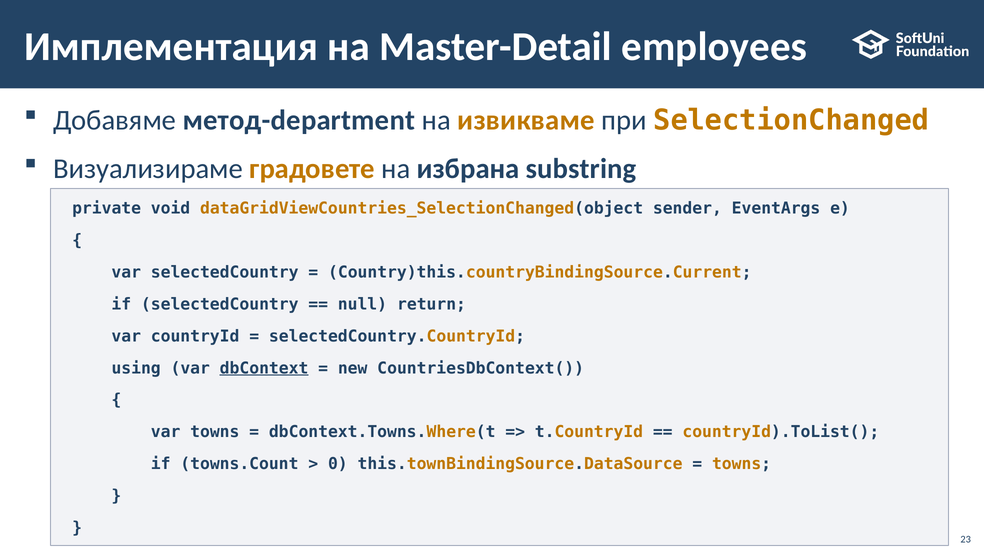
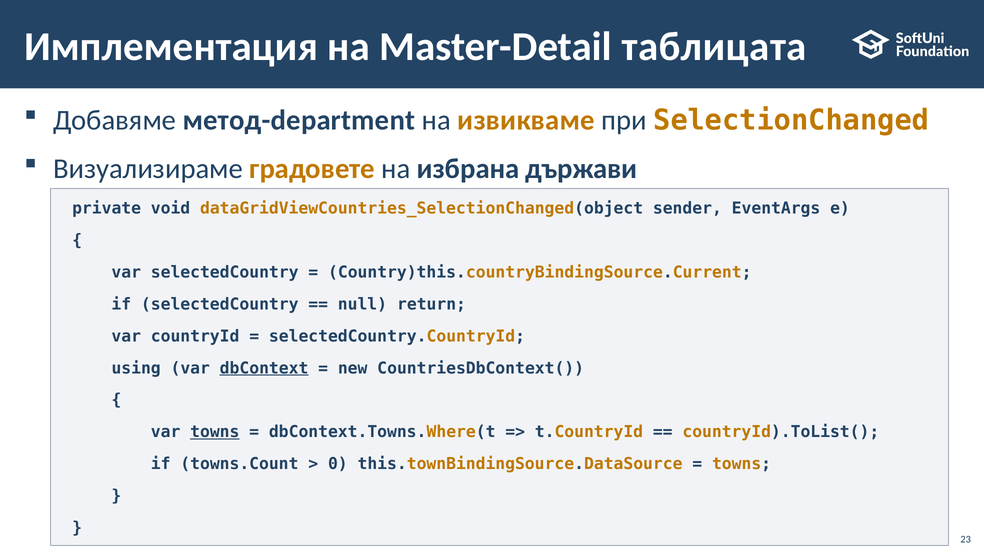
employees: employees -> таблицата
substring: substring -> държави
towns at (215, 432) underline: none -> present
